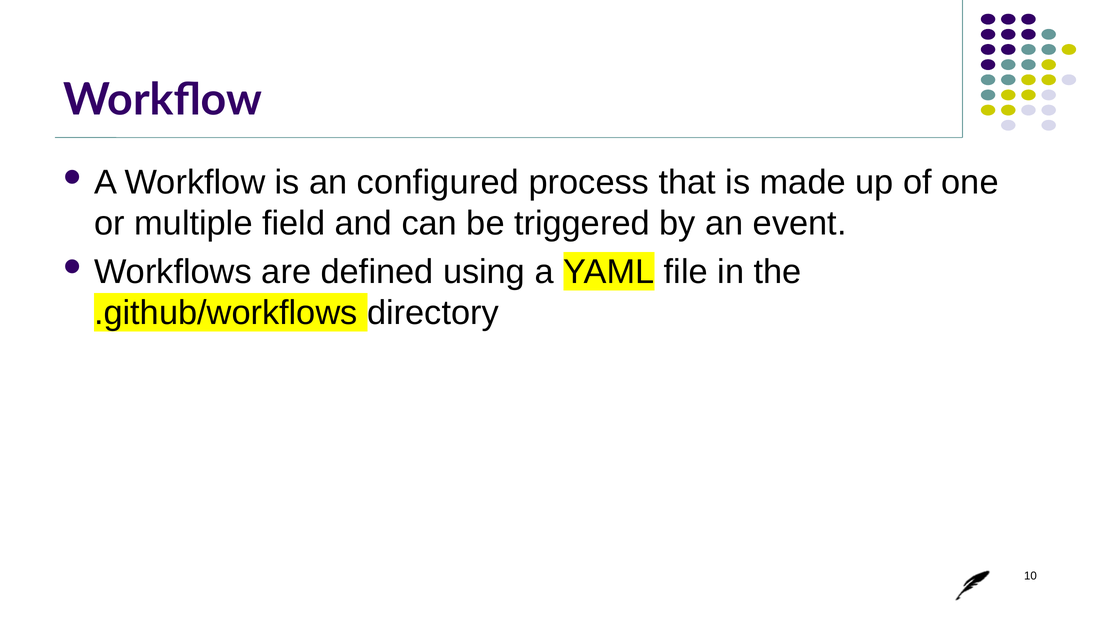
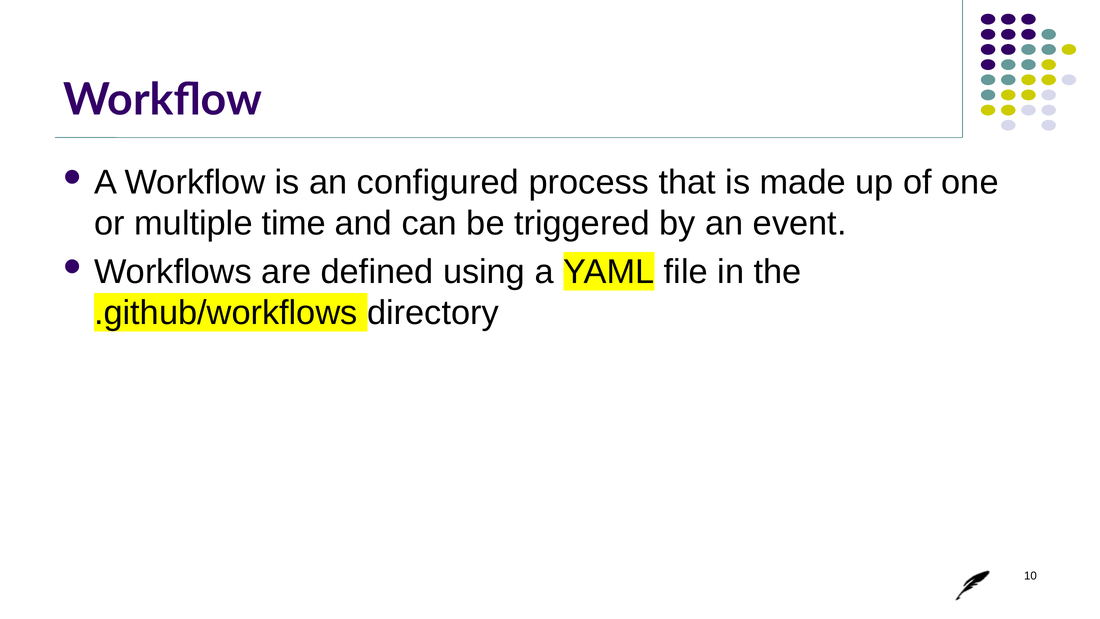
field: field -> time
